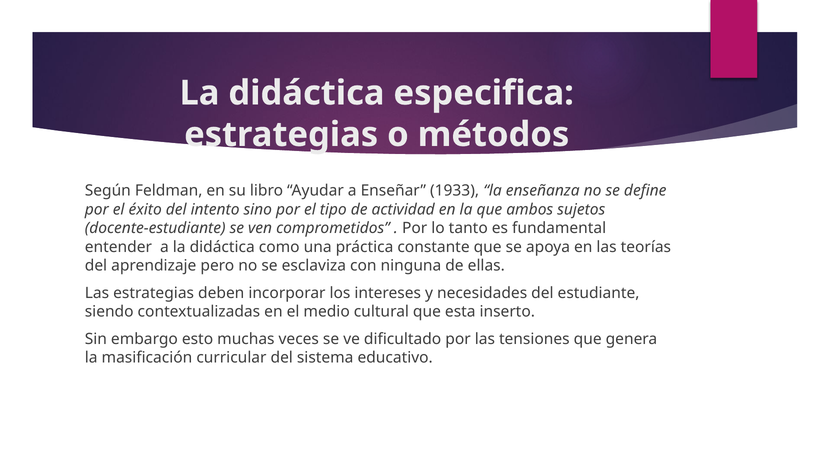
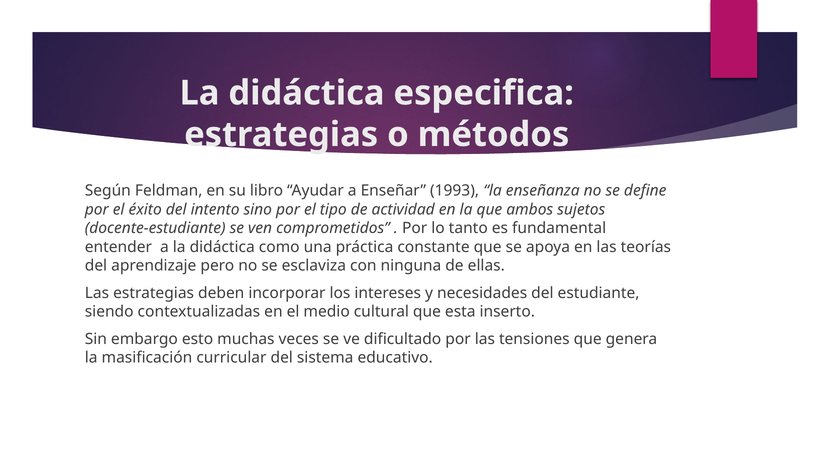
1933: 1933 -> 1993
